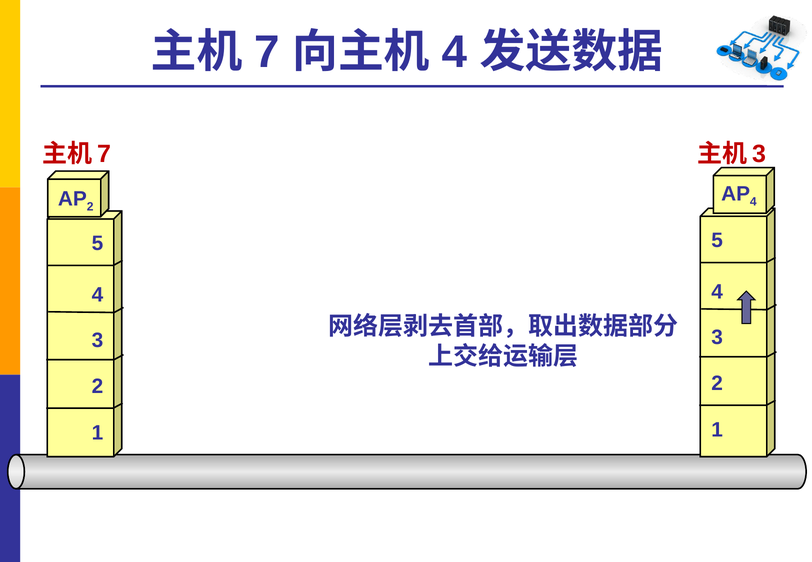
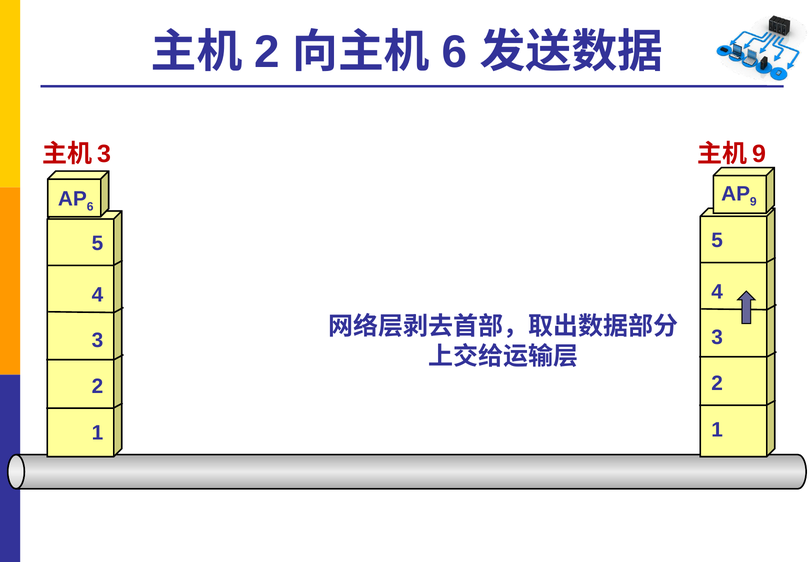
7 at (267, 52): 7 -> 2
4 at (454, 52): 4 -> 6
7 at (104, 154): 7 -> 3
3 at (759, 154): 3 -> 9
4 at (753, 202): 4 -> 9
2 at (90, 207): 2 -> 6
